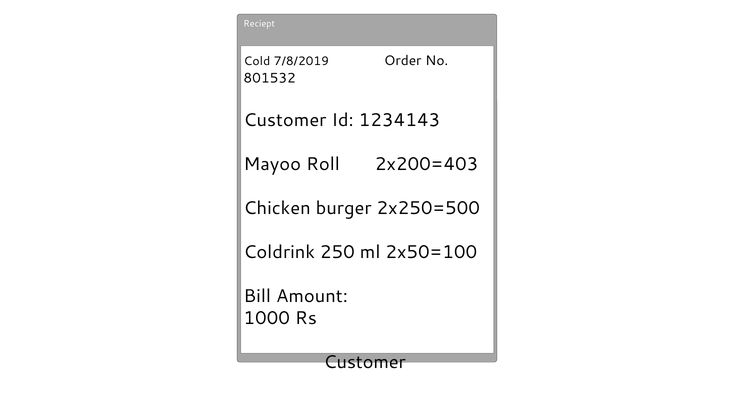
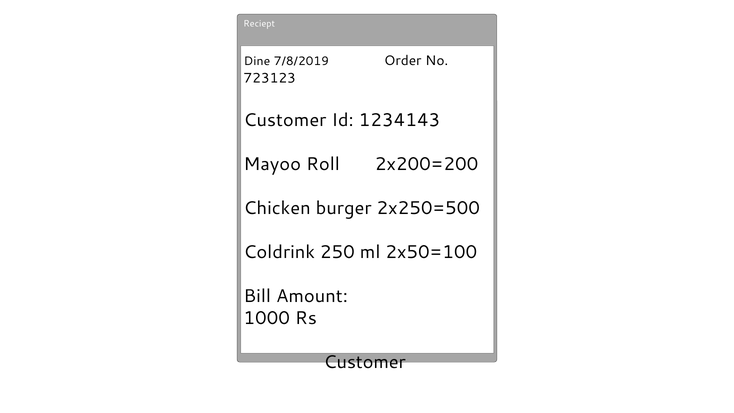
Cold: Cold -> Dine
801532: 801532 -> 723123
2x200=403: 2x200=403 -> 2x200=200
